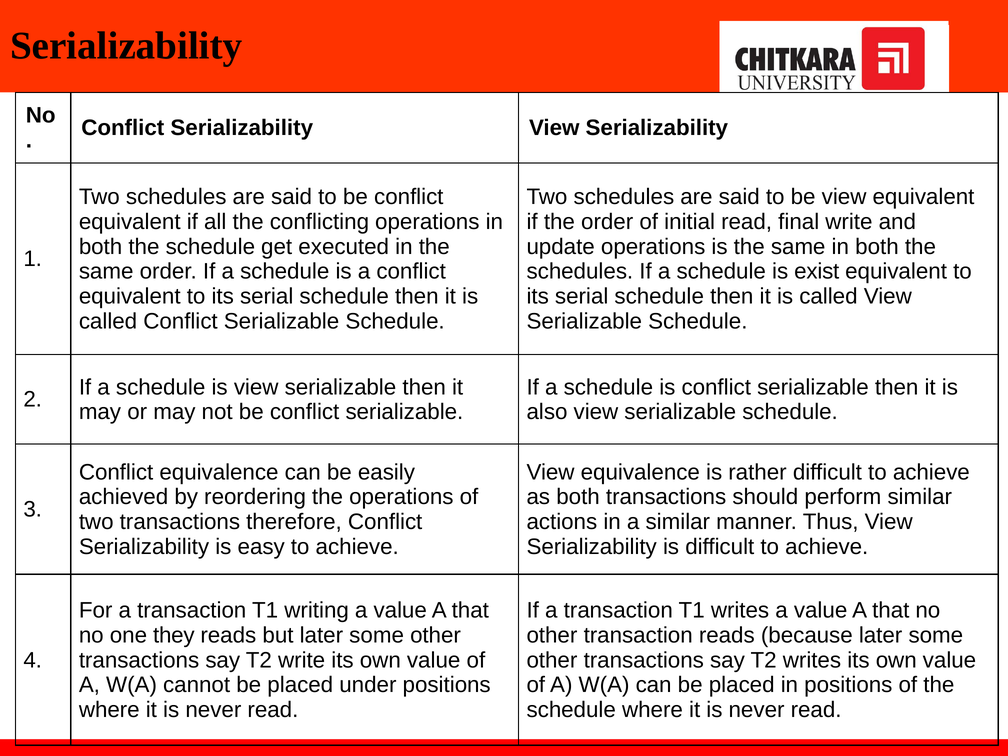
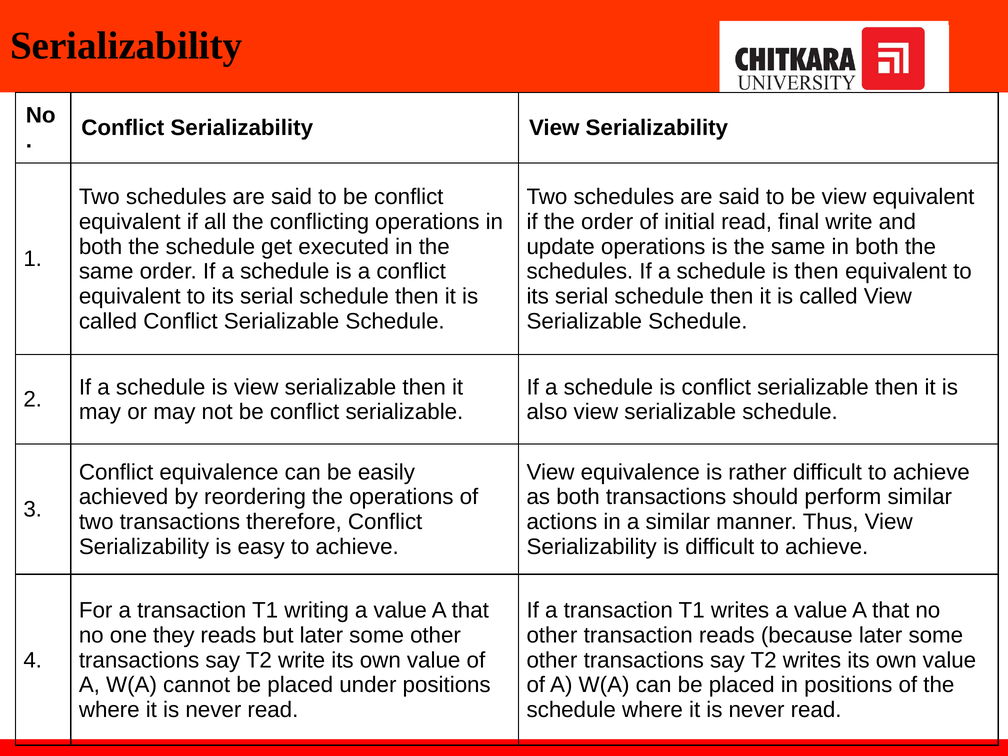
is exist: exist -> then
